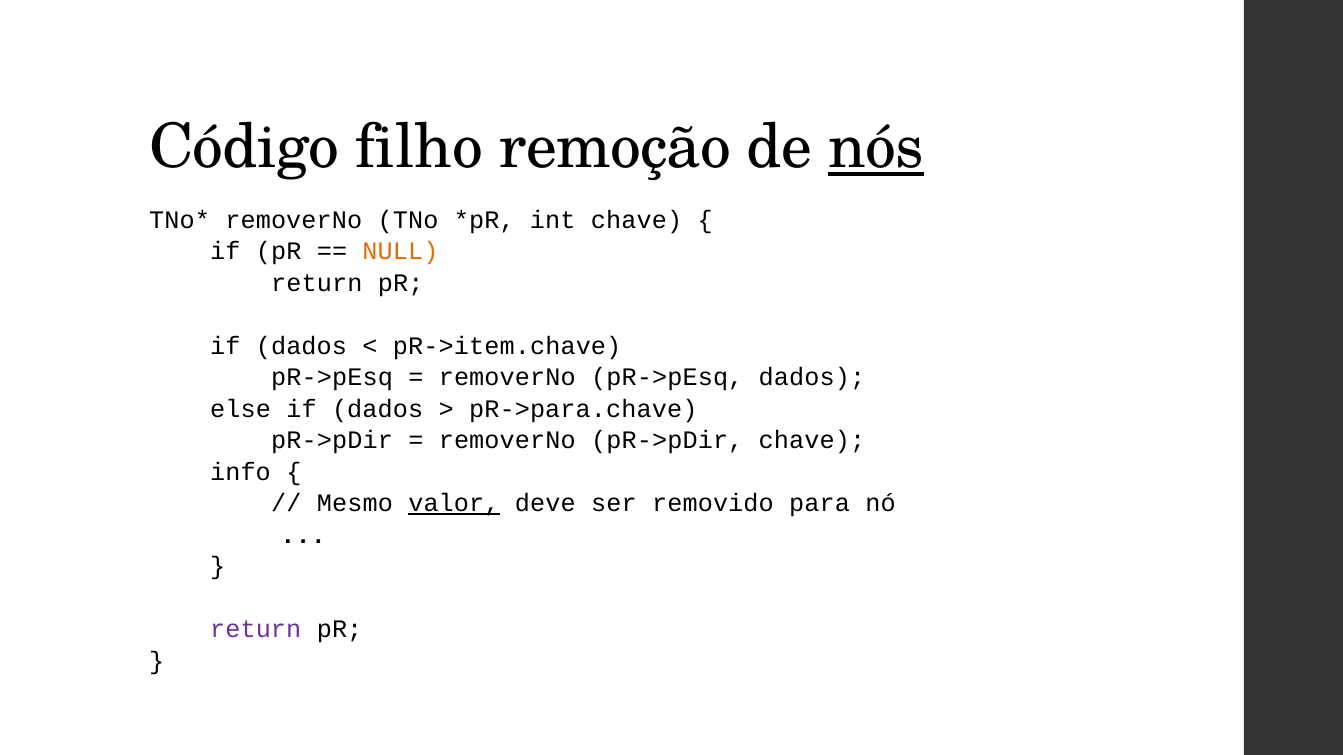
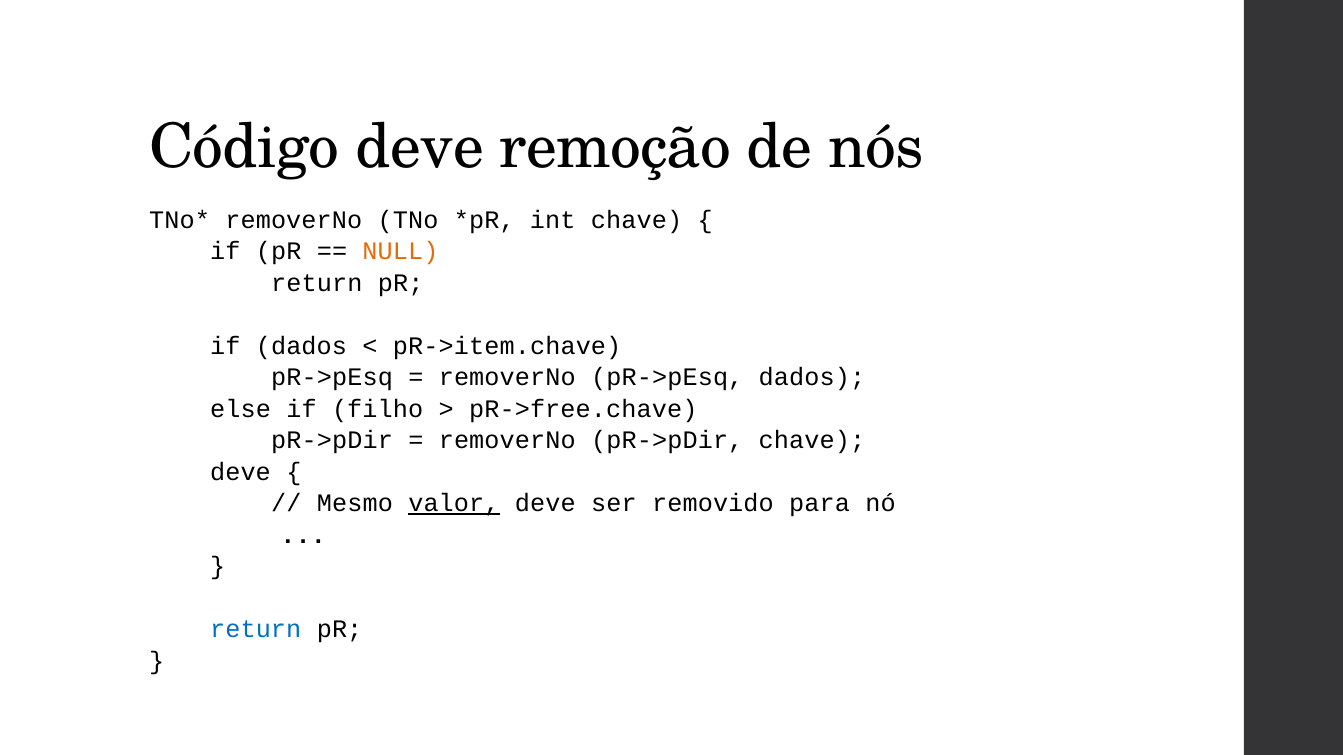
Código filho: filho -> deve
nós underline: present -> none
else if dados: dados -> filho
pR->para.chave: pR->para.chave -> pR->free.chave
info at (240, 472): info -> deve
return at (256, 630) colour: purple -> blue
